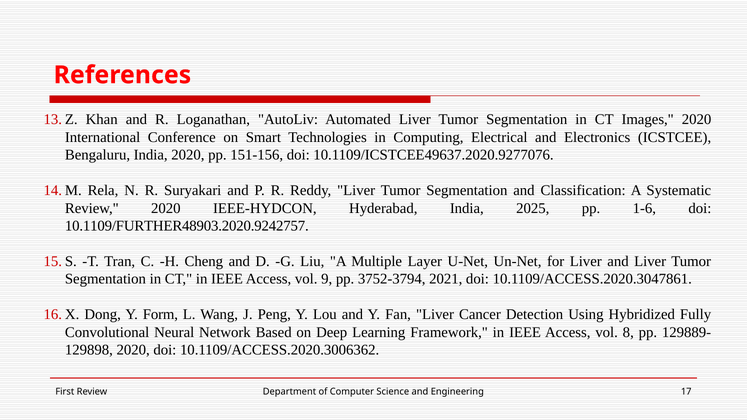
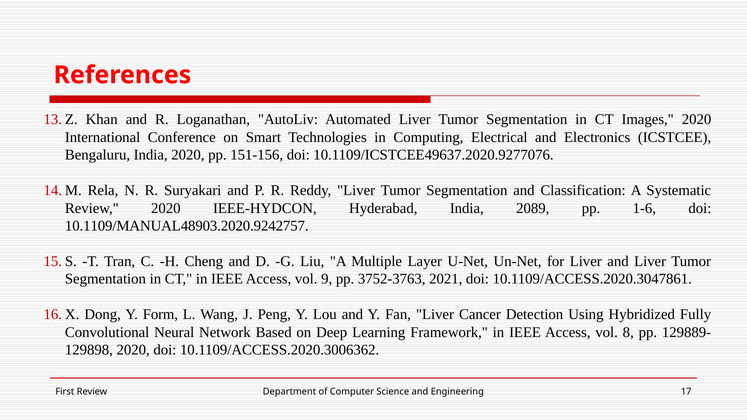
2025: 2025 -> 2089
10.1109/FURTHER48903.2020.9242757: 10.1109/FURTHER48903.2020.9242757 -> 10.1109/MANUAL48903.2020.9242757
3752-3794: 3752-3794 -> 3752-3763
